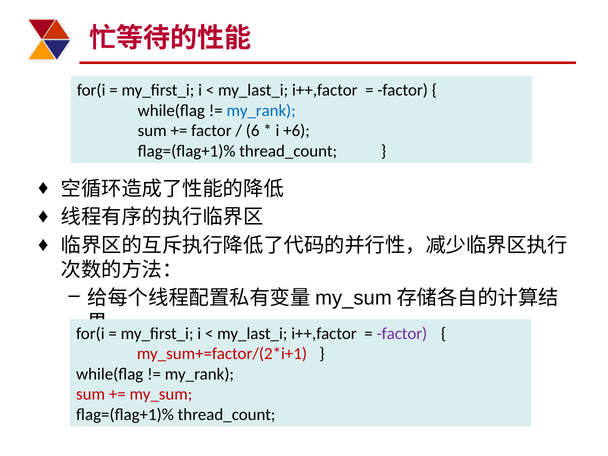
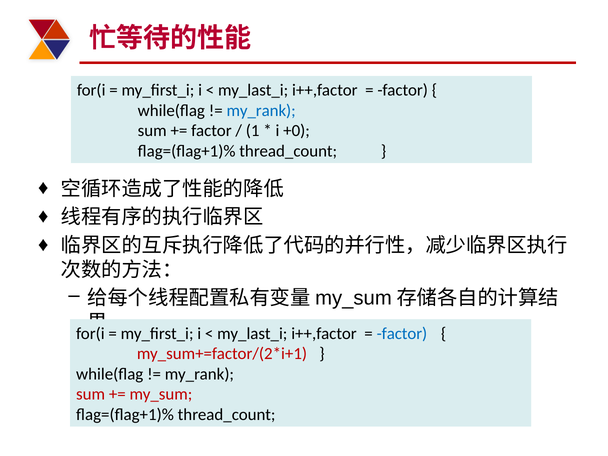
6: 6 -> 1
+6: +6 -> +0
factor at (402, 334) colour: purple -> blue
